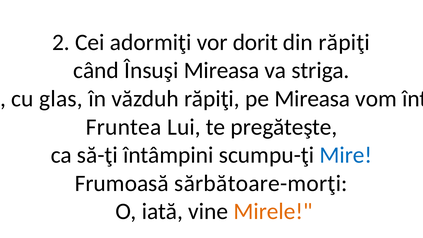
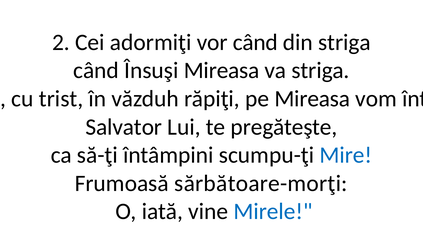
vor dorit: dorit -> când
din răpiţi: răpiţi -> striga
glas: glas -> trist
Fruntea: Fruntea -> Salvator
Mirele colour: orange -> blue
